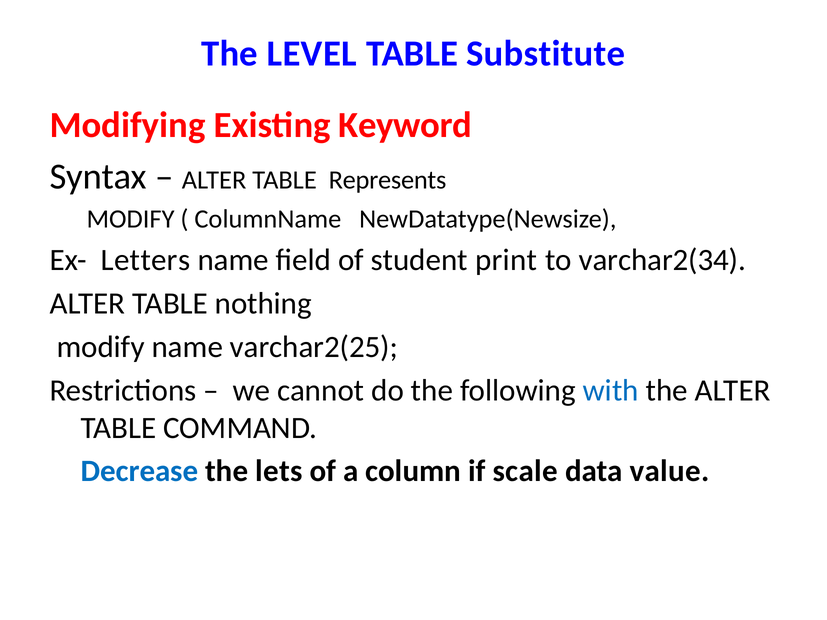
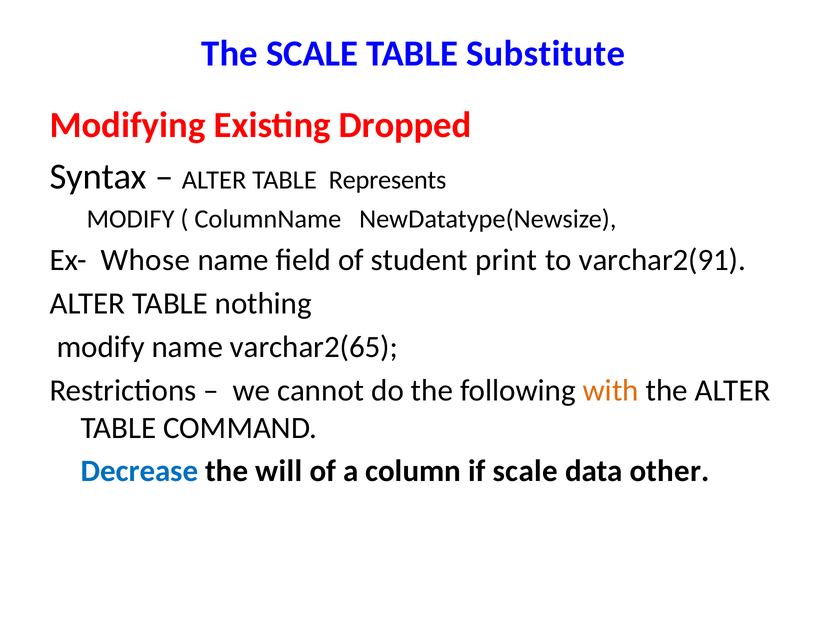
The LEVEL: LEVEL -> SCALE
Keyword: Keyword -> Dropped
Letters: Letters -> Whose
varchar2(34: varchar2(34 -> varchar2(91
varchar2(25: varchar2(25 -> varchar2(65
with colour: blue -> orange
lets: lets -> will
value: value -> other
